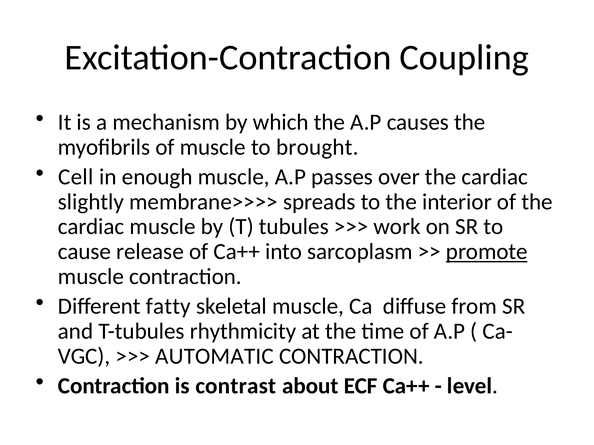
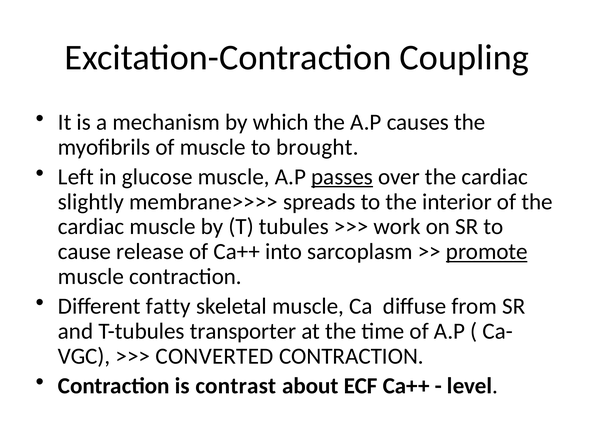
Cell: Cell -> Left
enough: enough -> glucose
passes underline: none -> present
rhythmicity: rhythmicity -> transporter
AUTOMATIC: AUTOMATIC -> CONVERTED
